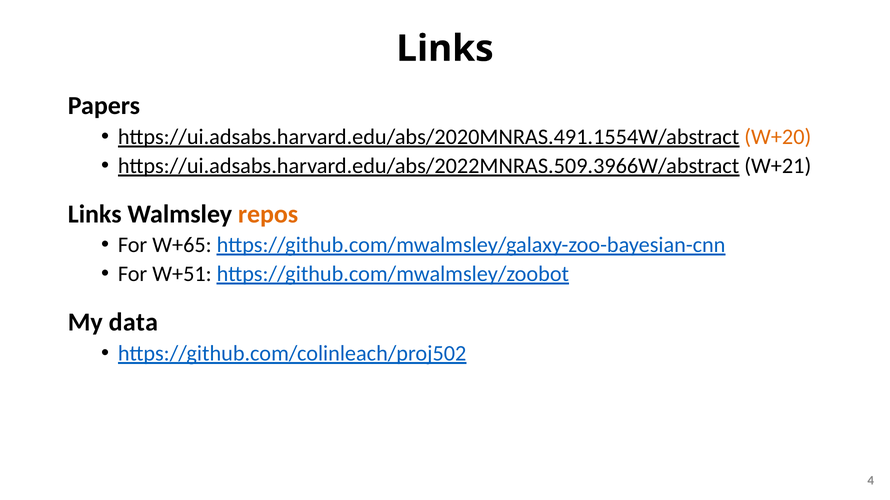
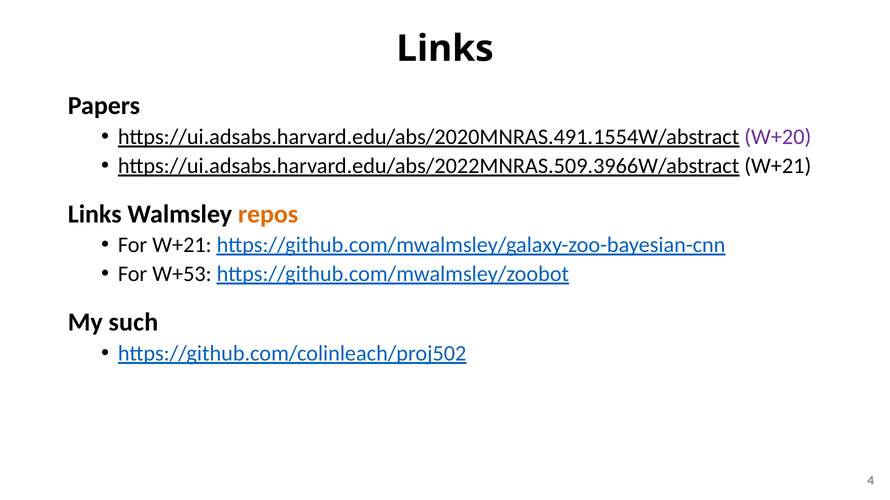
W+20 colour: orange -> purple
For W+65: W+65 -> W+21
W+51: W+51 -> W+53
data: data -> such
